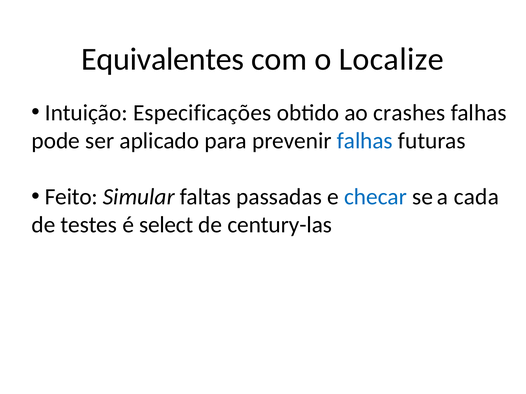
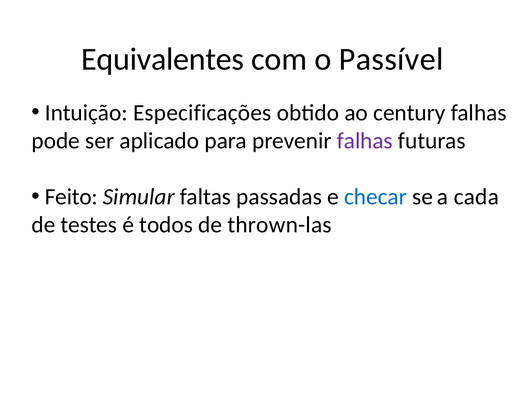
Localize: Localize -> Passível
crashes: crashes -> century
falhas at (365, 141) colour: blue -> purple
select: select -> todos
century-las: century-las -> thrown-las
